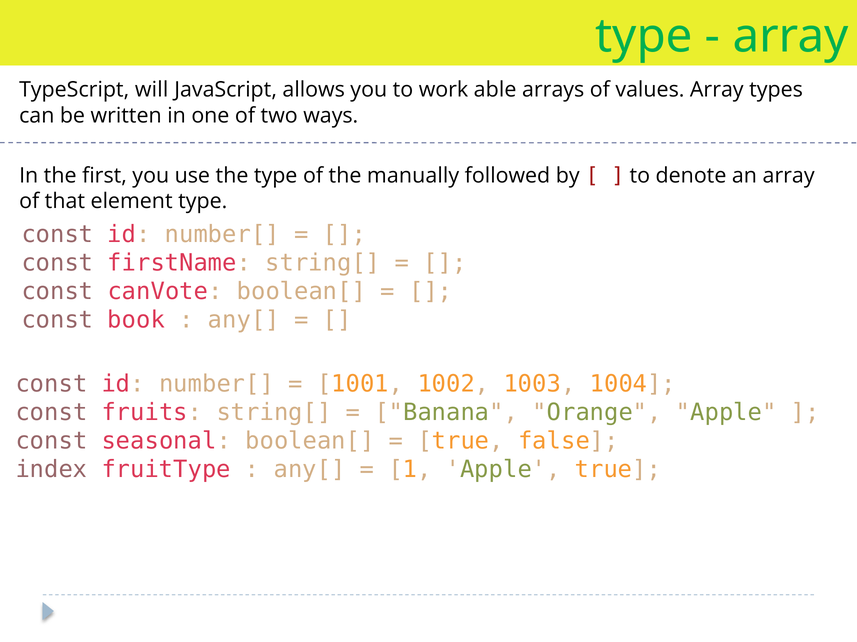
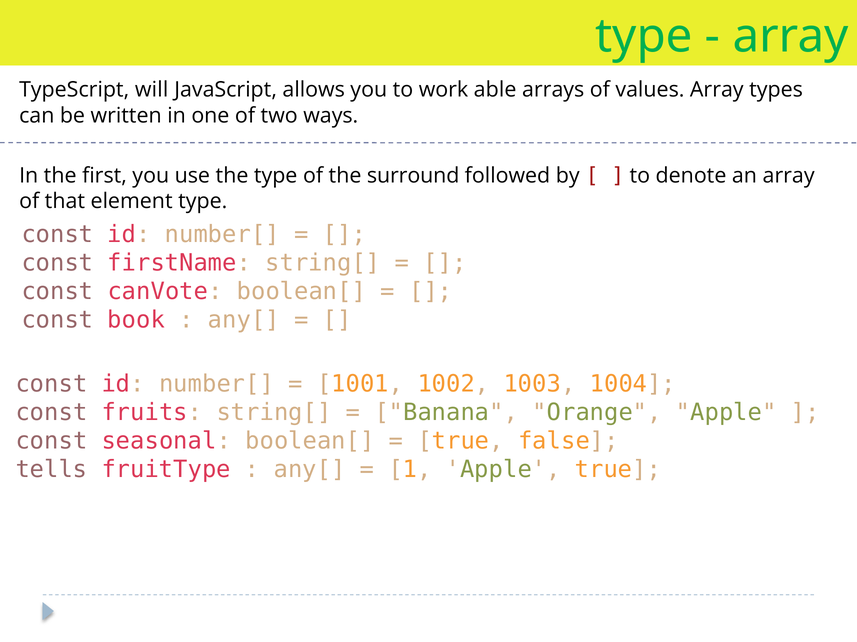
manually: manually -> surround
index: index -> tells
